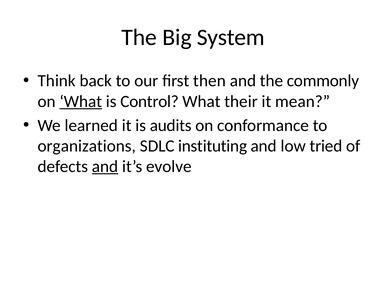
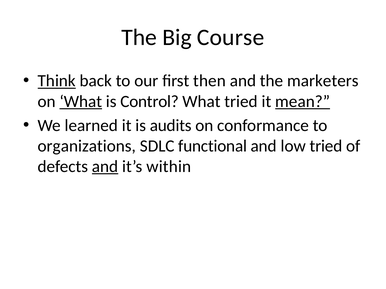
System: System -> Course
Think underline: none -> present
commonly: commonly -> marketers
What their: their -> tried
mean underline: none -> present
instituting: instituting -> functional
evolve: evolve -> within
